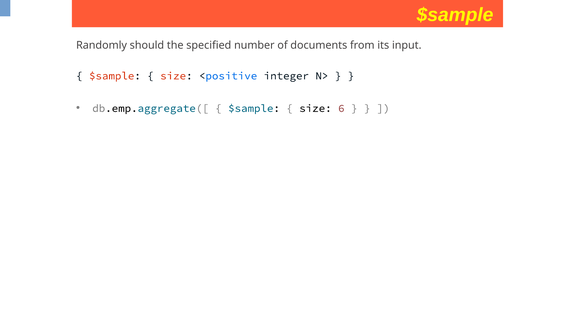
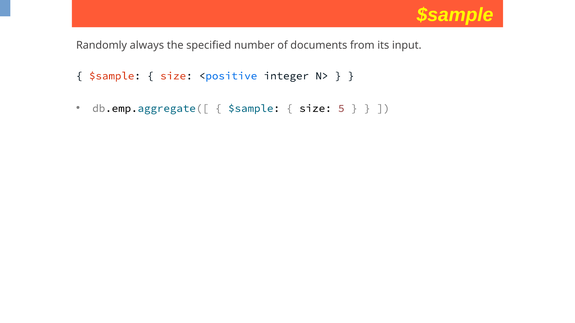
should: should -> always
6: 6 -> 5
